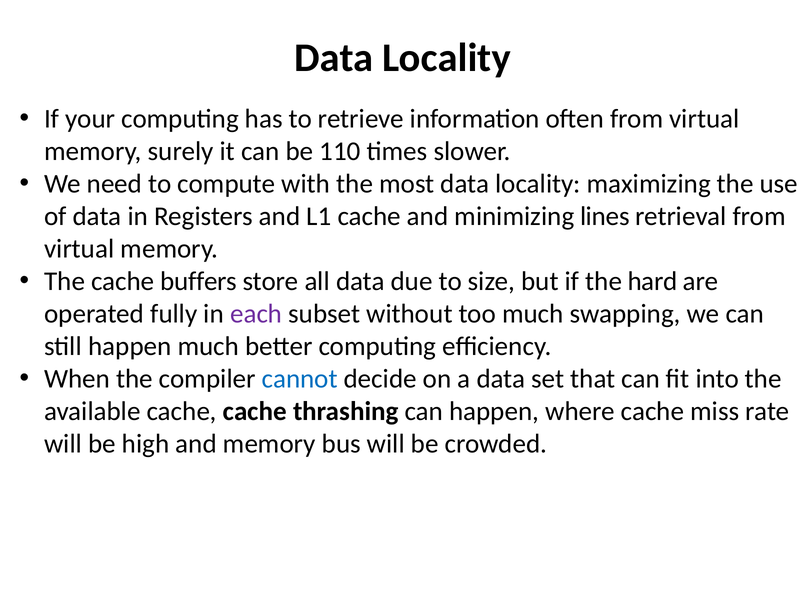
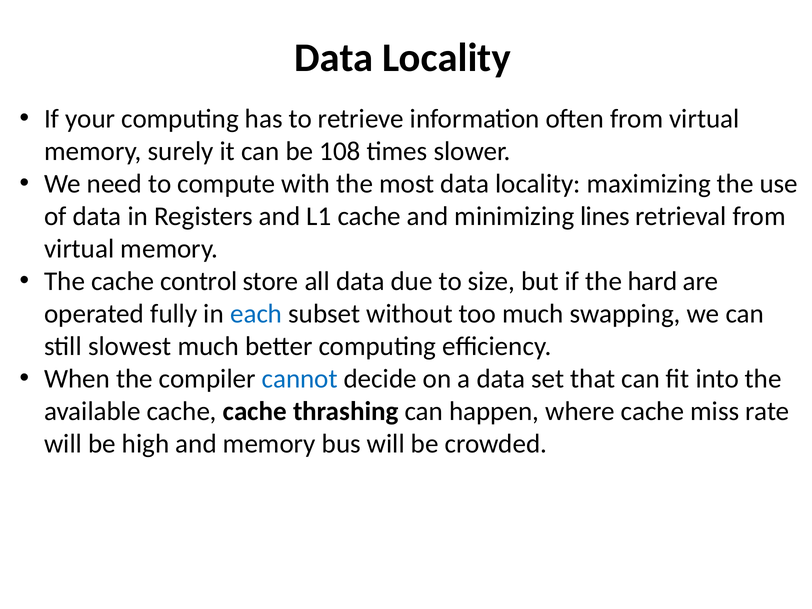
110: 110 -> 108
buffers: buffers -> control
each colour: purple -> blue
still happen: happen -> slowest
